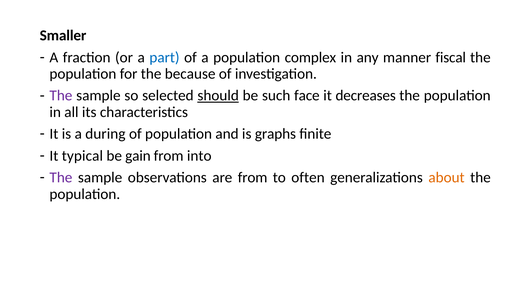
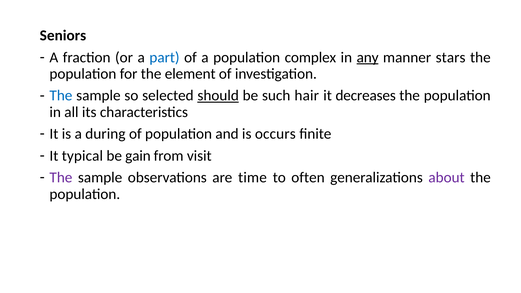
Smaller: Smaller -> Seniors
any underline: none -> present
fiscal: fiscal -> stars
because: because -> element
The at (61, 96) colour: purple -> blue
face: face -> hair
graphs: graphs -> occurs
into: into -> visit
are from: from -> time
about colour: orange -> purple
